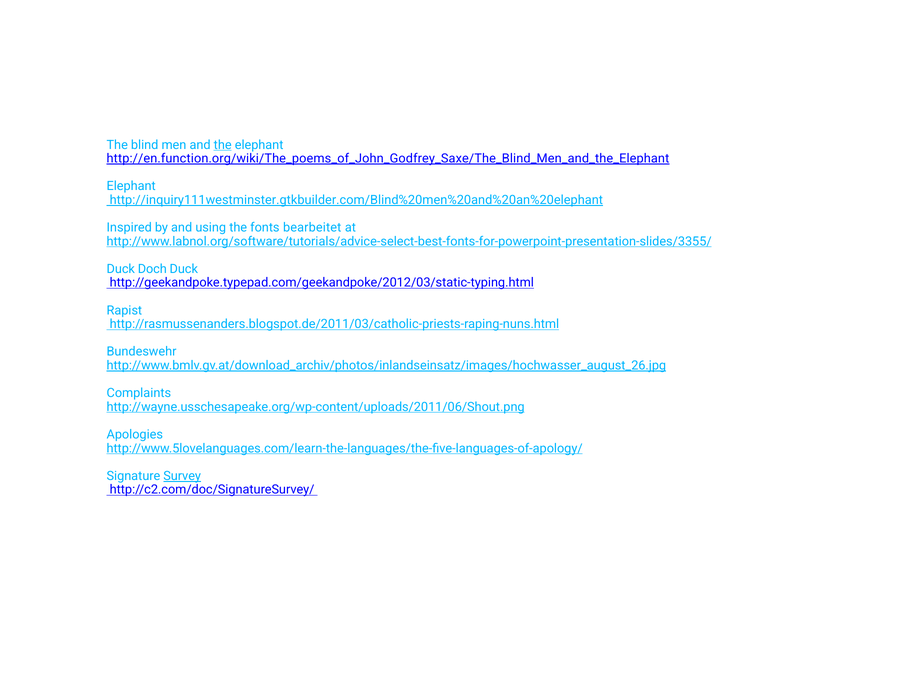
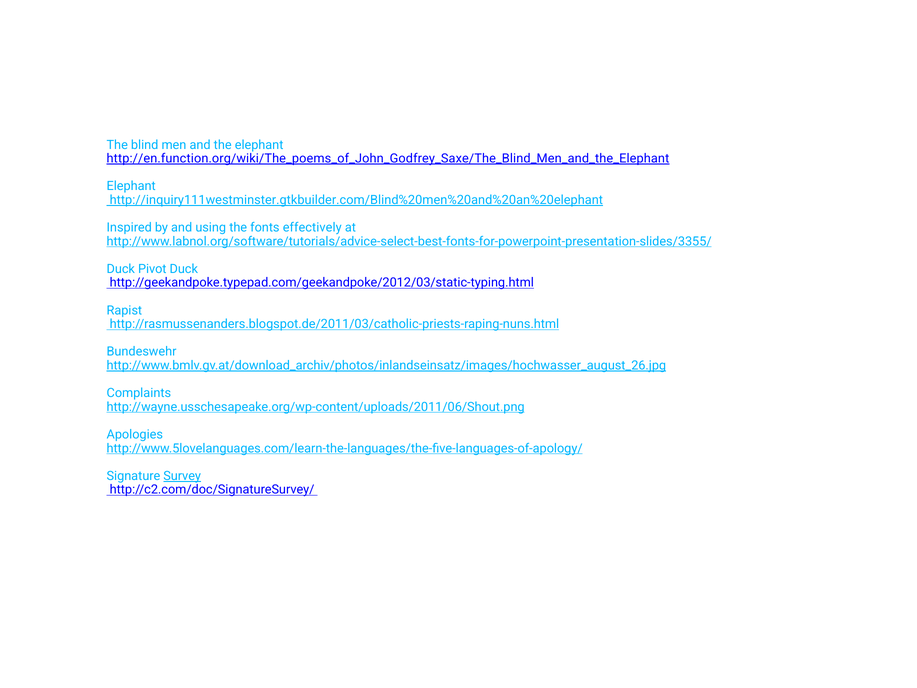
the at (223, 145) underline: present -> none
bearbeitet: bearbeitet -> effectively
Doch: Doch -> Pivot
